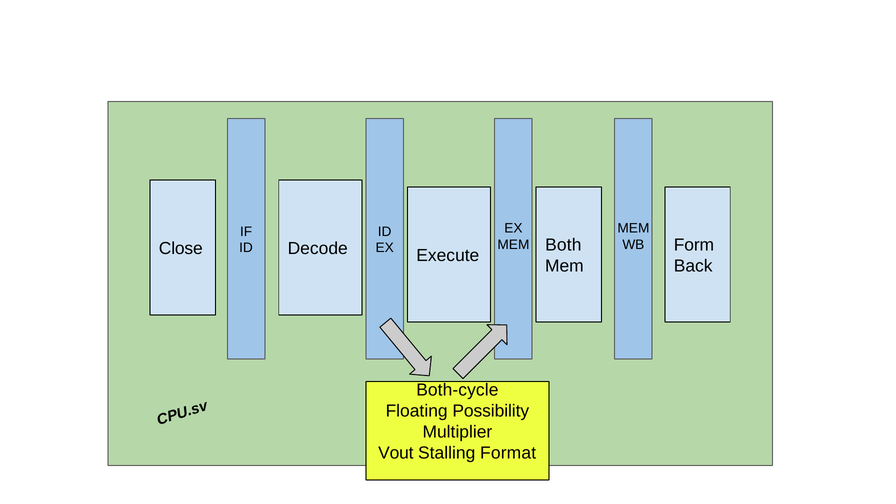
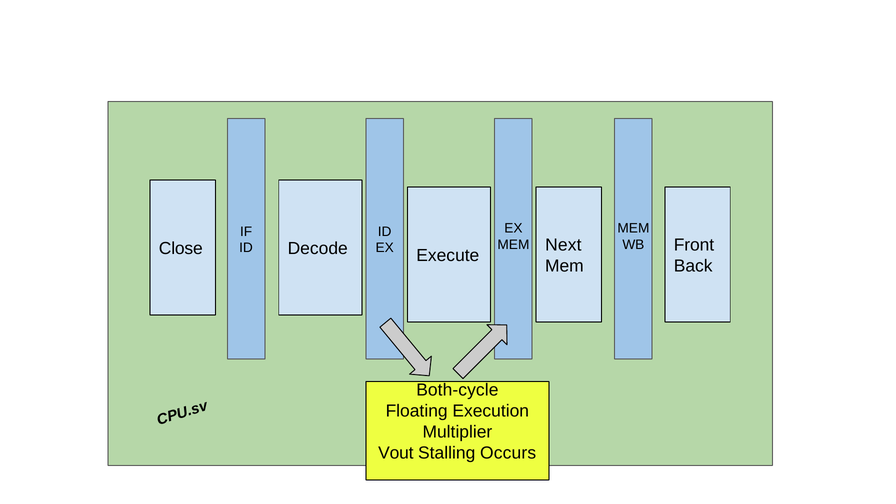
Both: Both -> Next
Form: Form -> Front
Possibility: Possibility -> Execution
Format: Format -> Occurs
